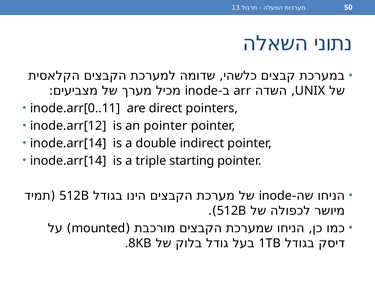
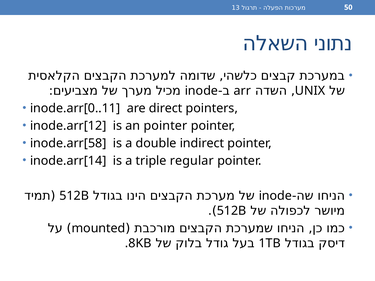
inode.arr[14 at (68, 143): inode.arr[14 -> inode.arr[58
starting: starting -> regular
